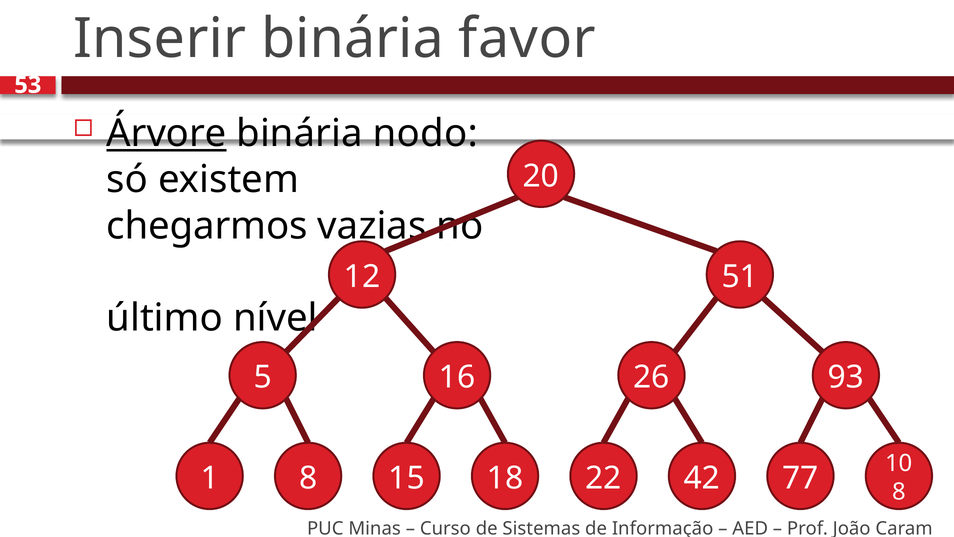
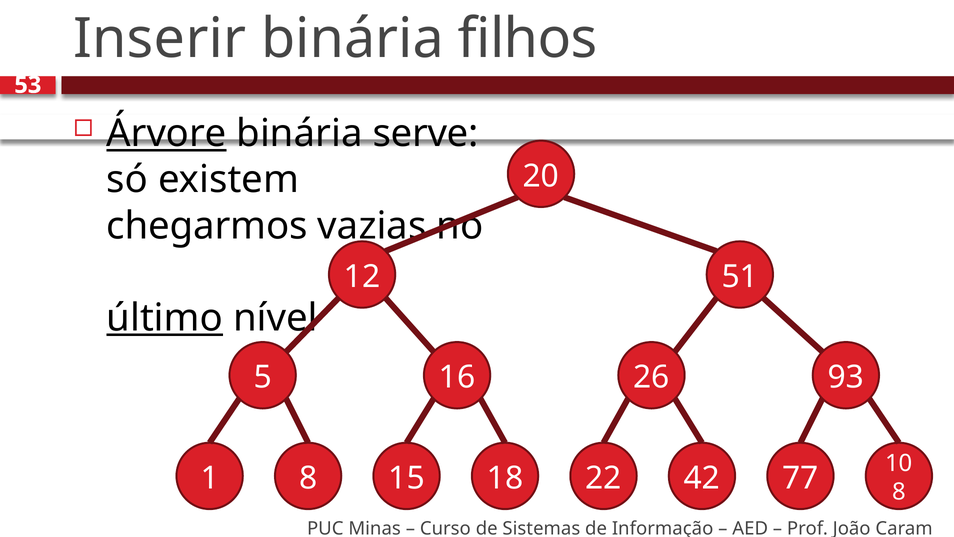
favor: favor -> filhos
nodo: nodo -> serve
último underline: none -> present
